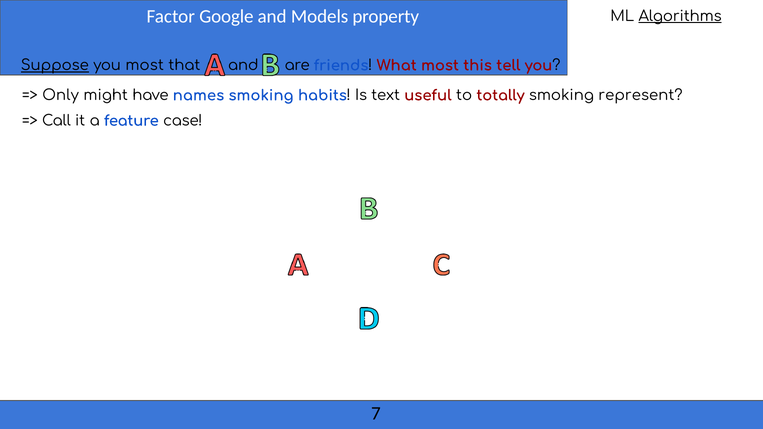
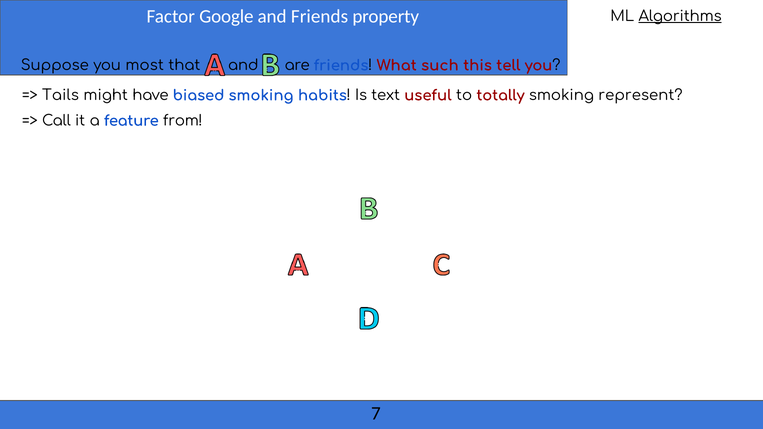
and Models: Models -> Friends
Suppose underline: present -> none
What most: most -> such
Only: Only -> Tails
names: names -> biased
case: case -> from
